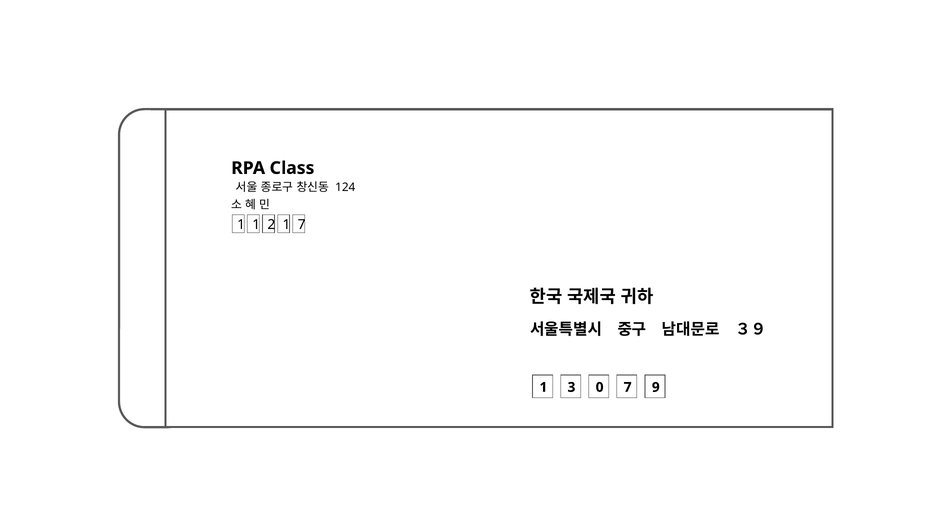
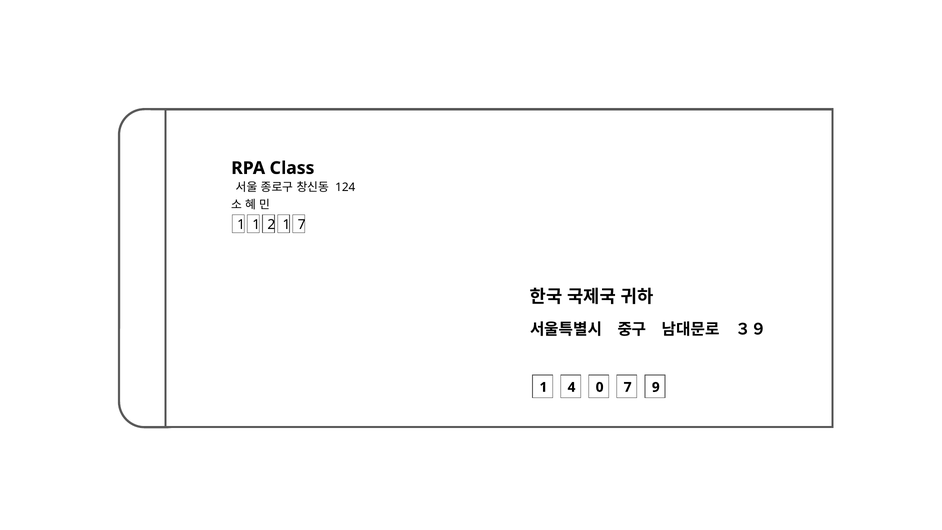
3: 3 -> 4
